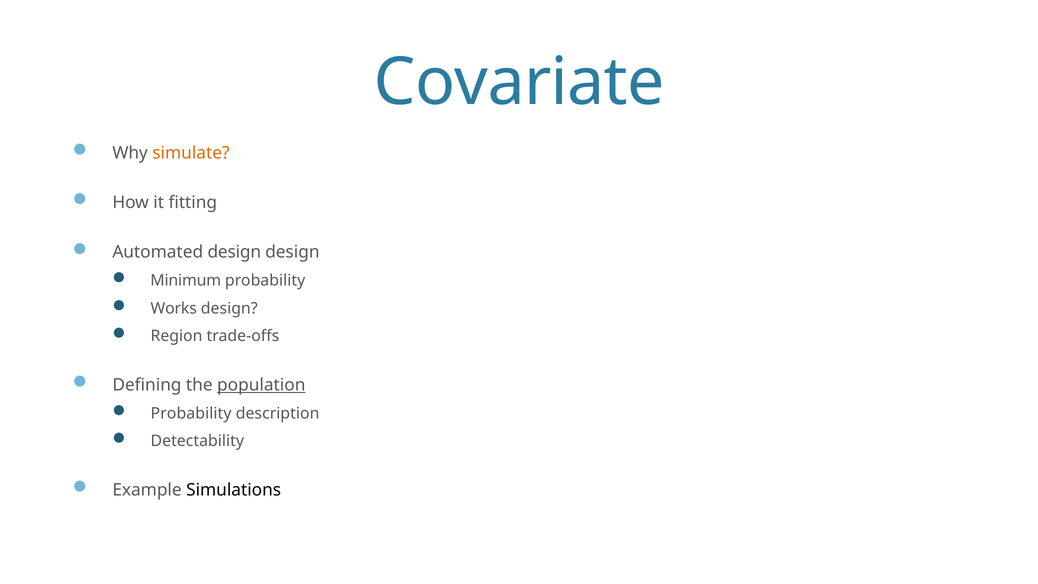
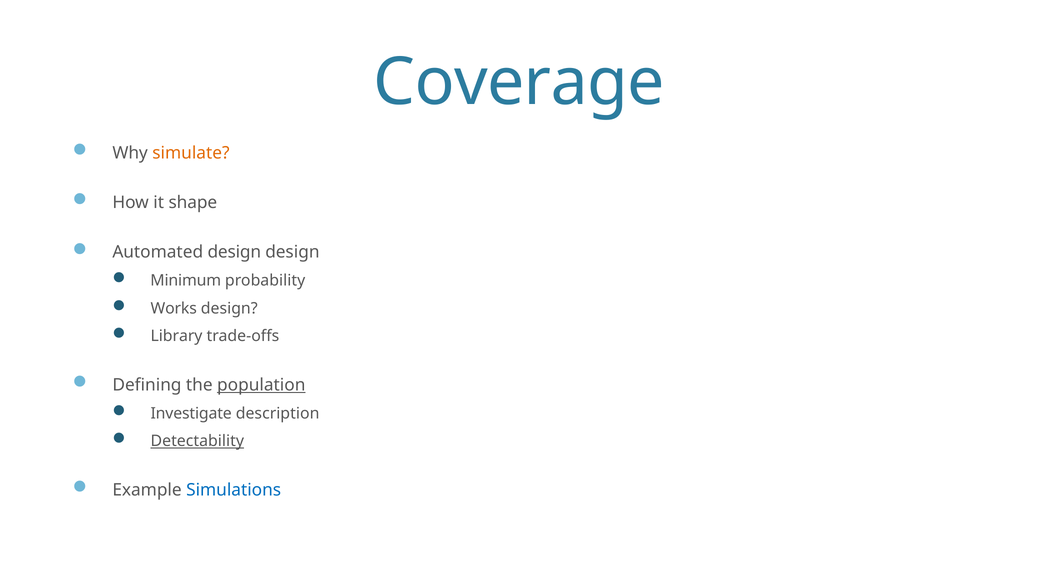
Covariate: Covariate -> Coverage
fitting: fitting -> shape
Region: Region -> Library
Probability at (191, 413): Probability -> Investigate
Detectability underline: none -> present
Simulations colour: black -> blue
